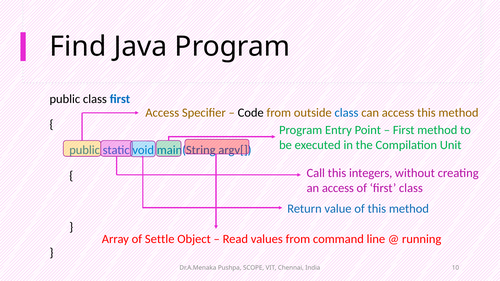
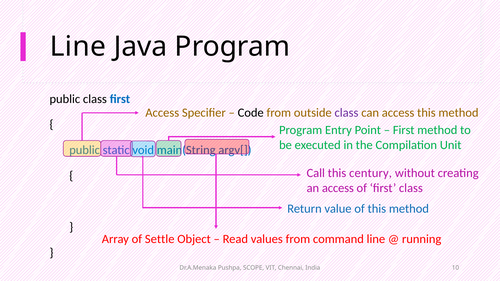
Find at (78, 47): Find -> Line
class at (346, 113) colour: blue -> purple
integers: integers -> century
